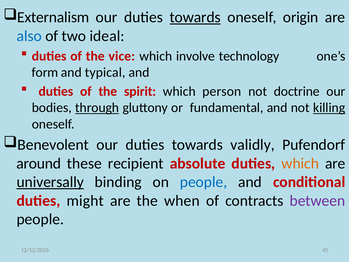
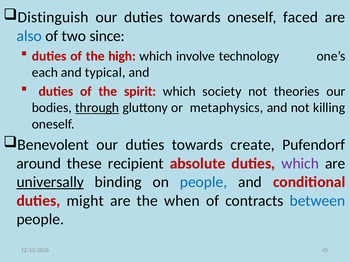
Externalism: Externalism -> Distinguish
towards at (195, 17) underline: present -> none
origin: origin -> faced
ideal: ideal -> since
vice: vice -> high
form: form -> each
person: person -> society
doctrine: doctrine -> theories
fundamental: fundamental -> metaphysics
killing underline: present -> none
validly: validly -> create
which at (300, 163) colour: orange -> purple
between colour: purple -> blue
